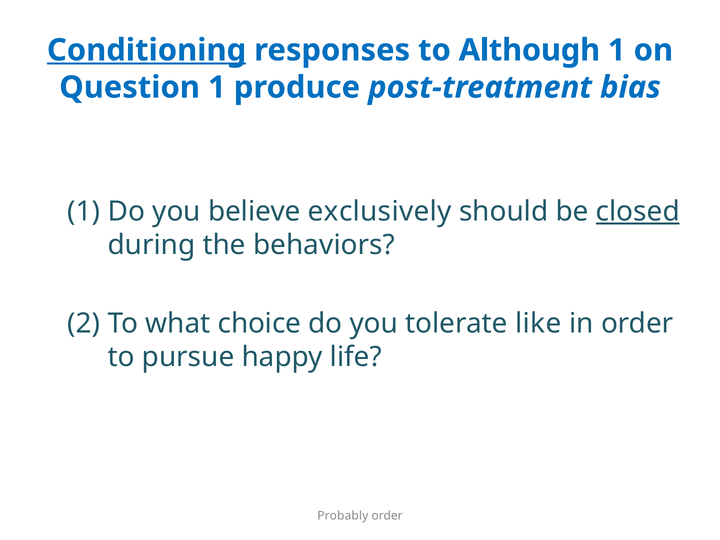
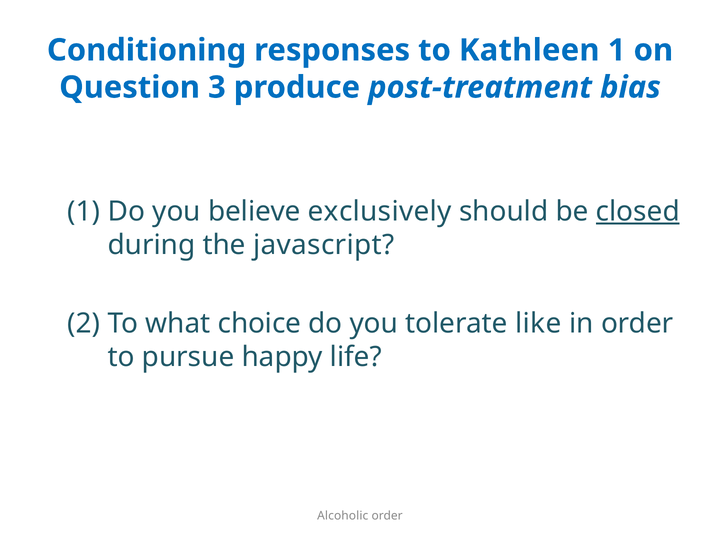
Conditioning underline: present -> none
Although: Although -> Kathleen
Question 1: 1 -> 3
behaviors: behaviors -> javascript
Probably: Probably -> Alcoholic
